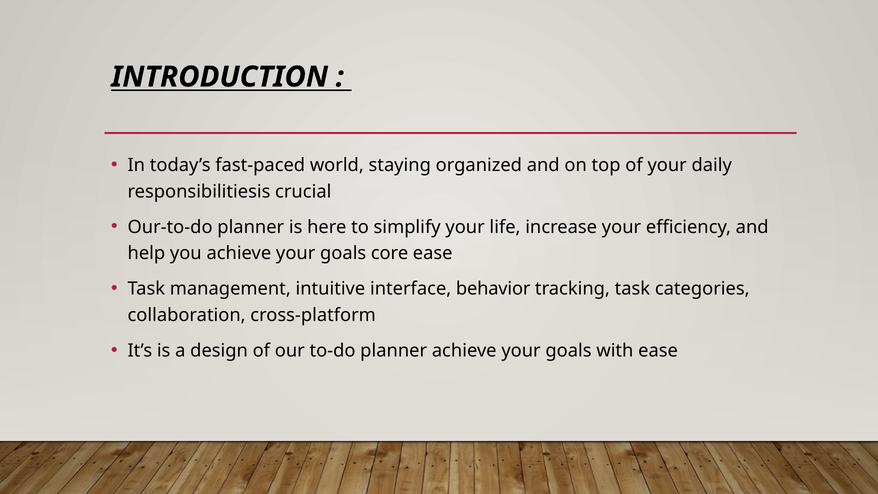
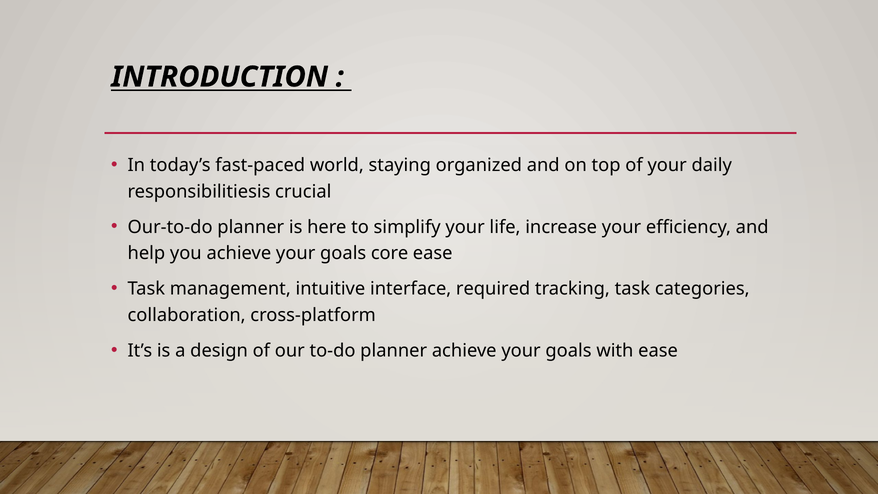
behavior: behavior -> required
